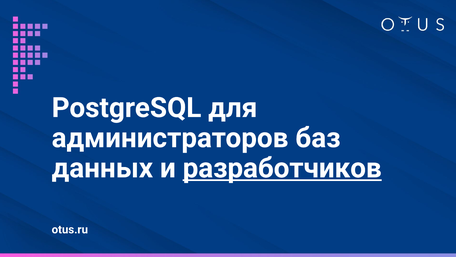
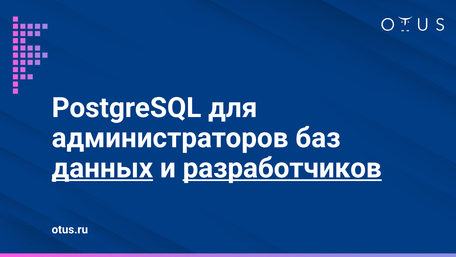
данных underline: none -> present
